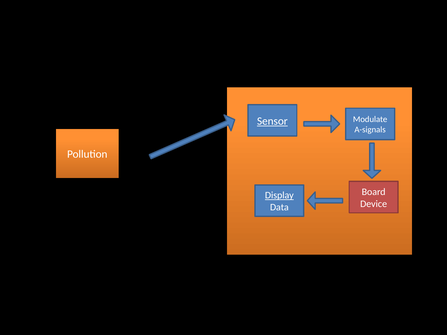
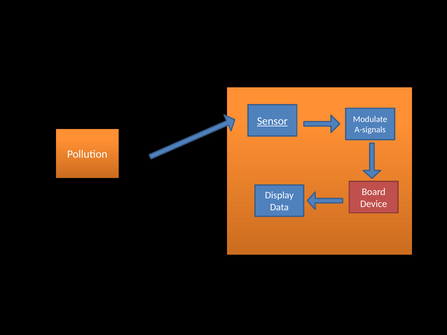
Display underline: present -> none
